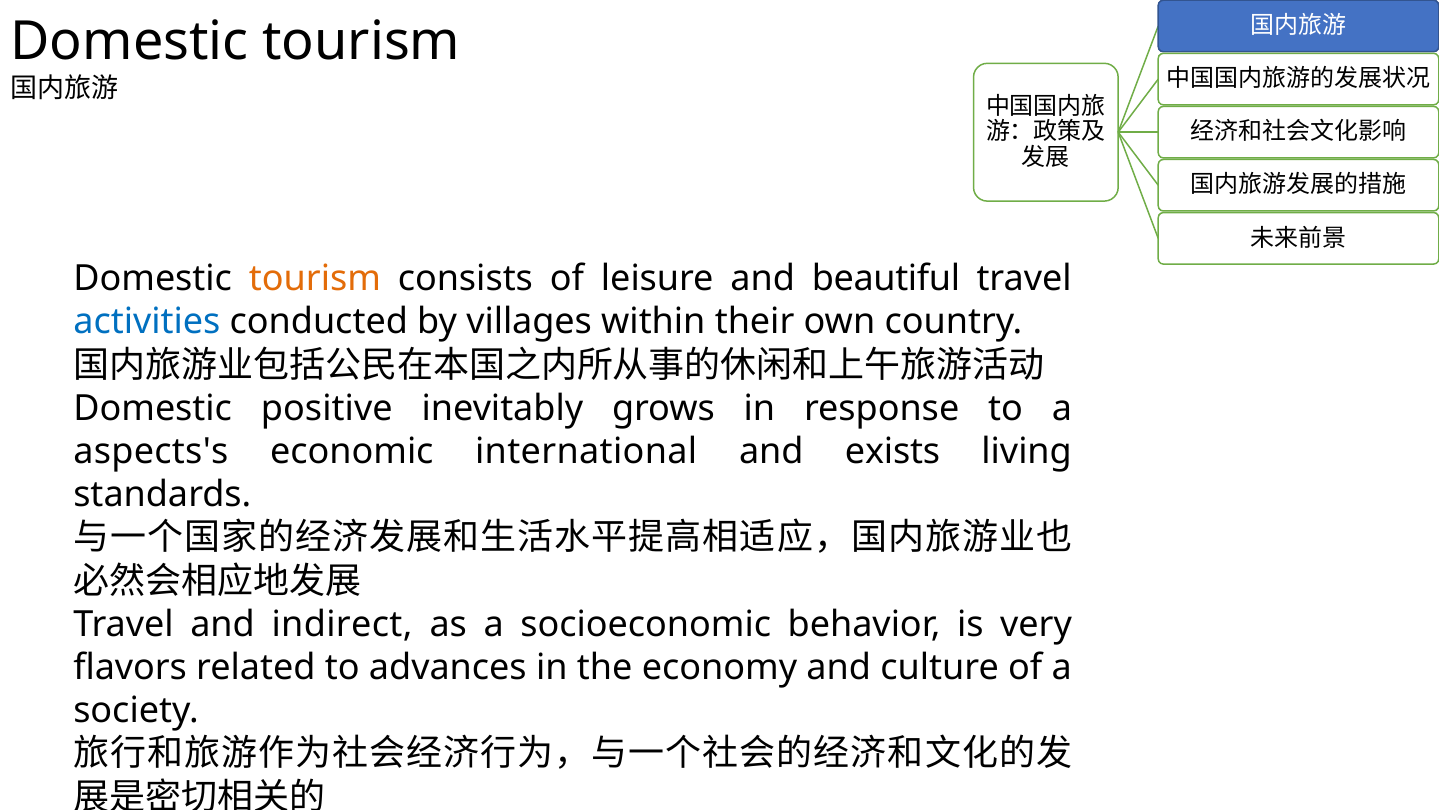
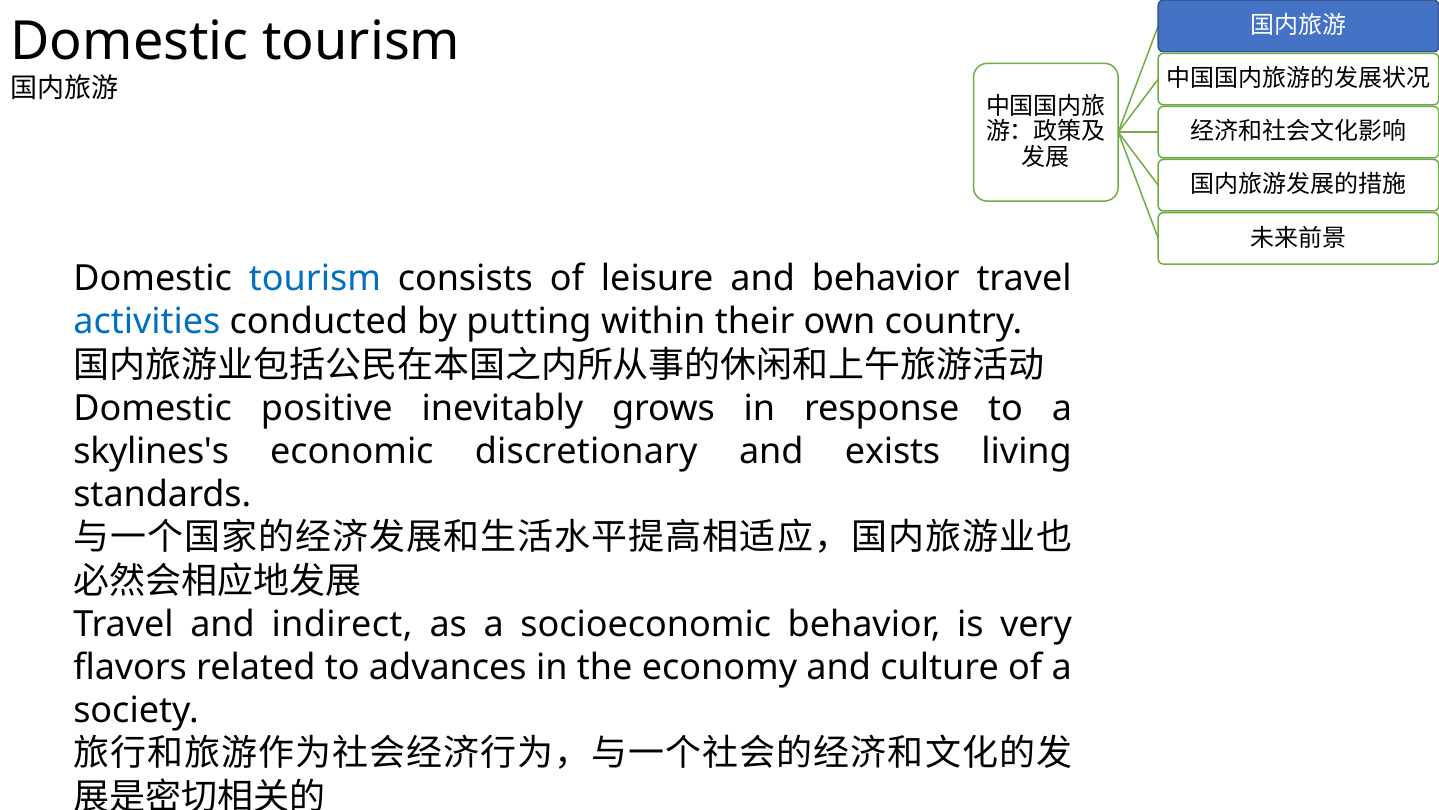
tourism at (315, 279) colour: orange -> blue
and beautiful: beautiful -> behavior
villages: villages -> putting
aspects's: aspects's -> skylines's
international: international -> discretionary
